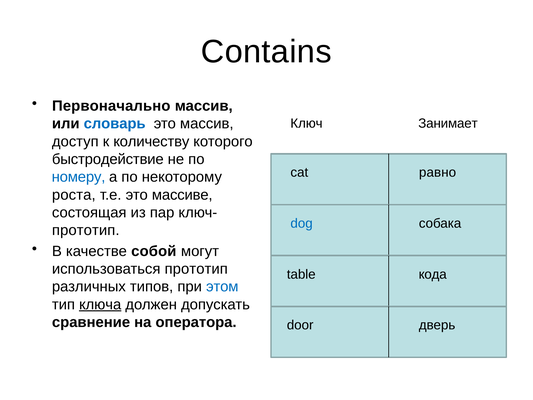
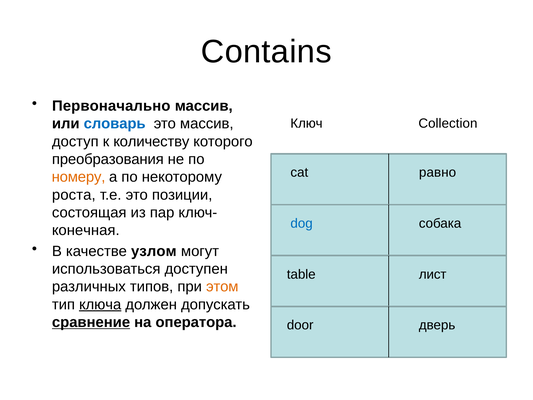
Занимает: Занимает -> Collection
быстродействие: быстродействие -> преобразования
номеру colour: blue -> orange
массиве: массиве -> позиции
прототип at (86, 230): прототип -> конечная
собой: собой -> узлом
использоваться прототип: прототип -> доступен
кода: кода -> лист
этом colour: blue -> orange
сравнение underline: none -> present
